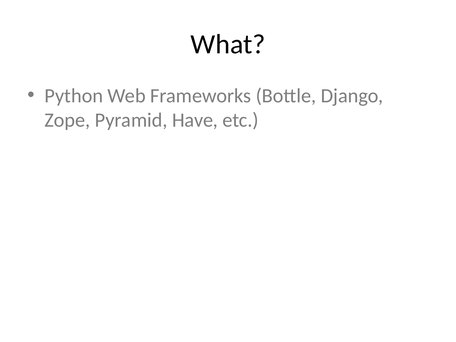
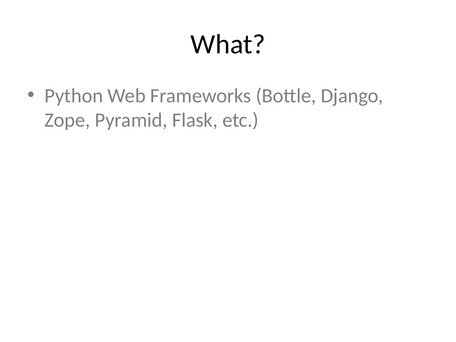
Have: Have -> Flask
